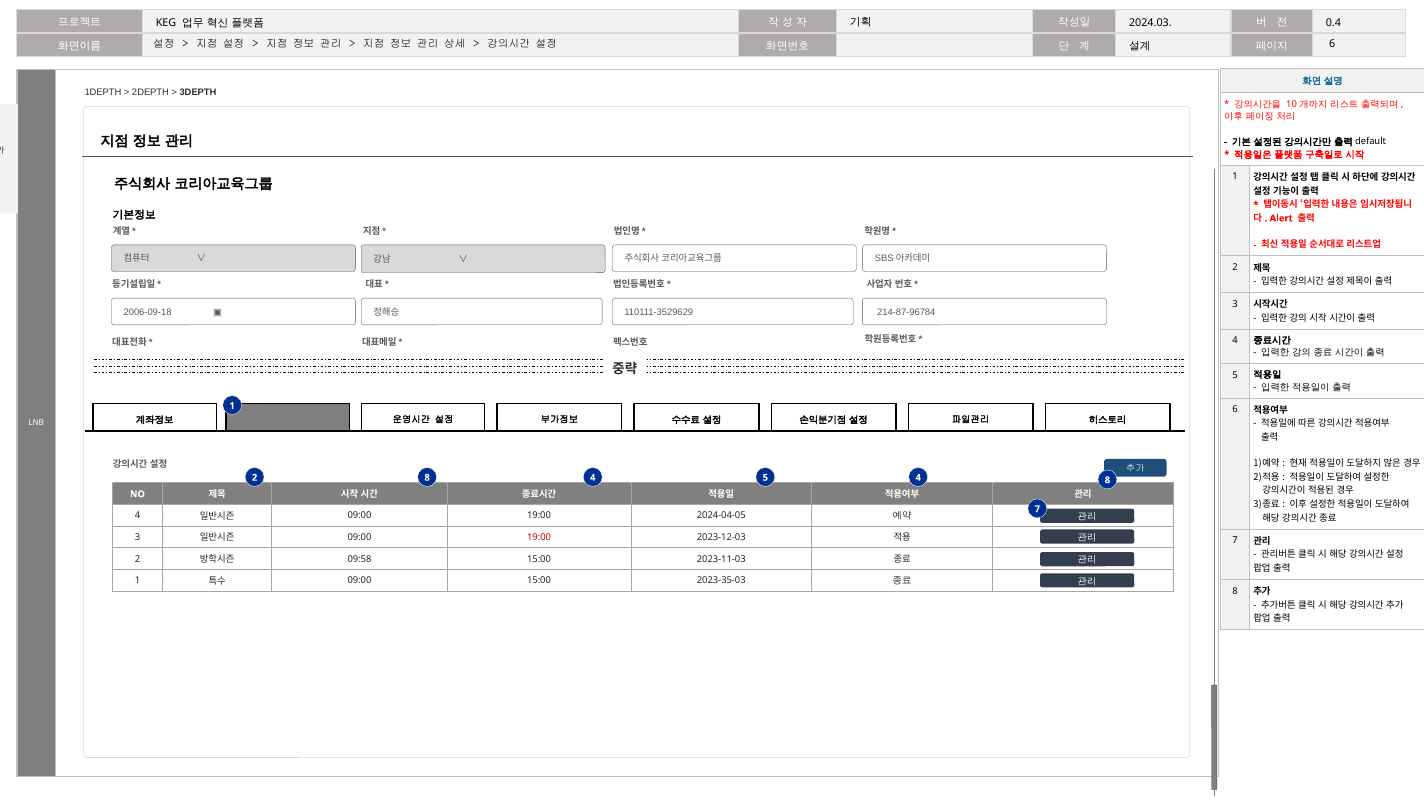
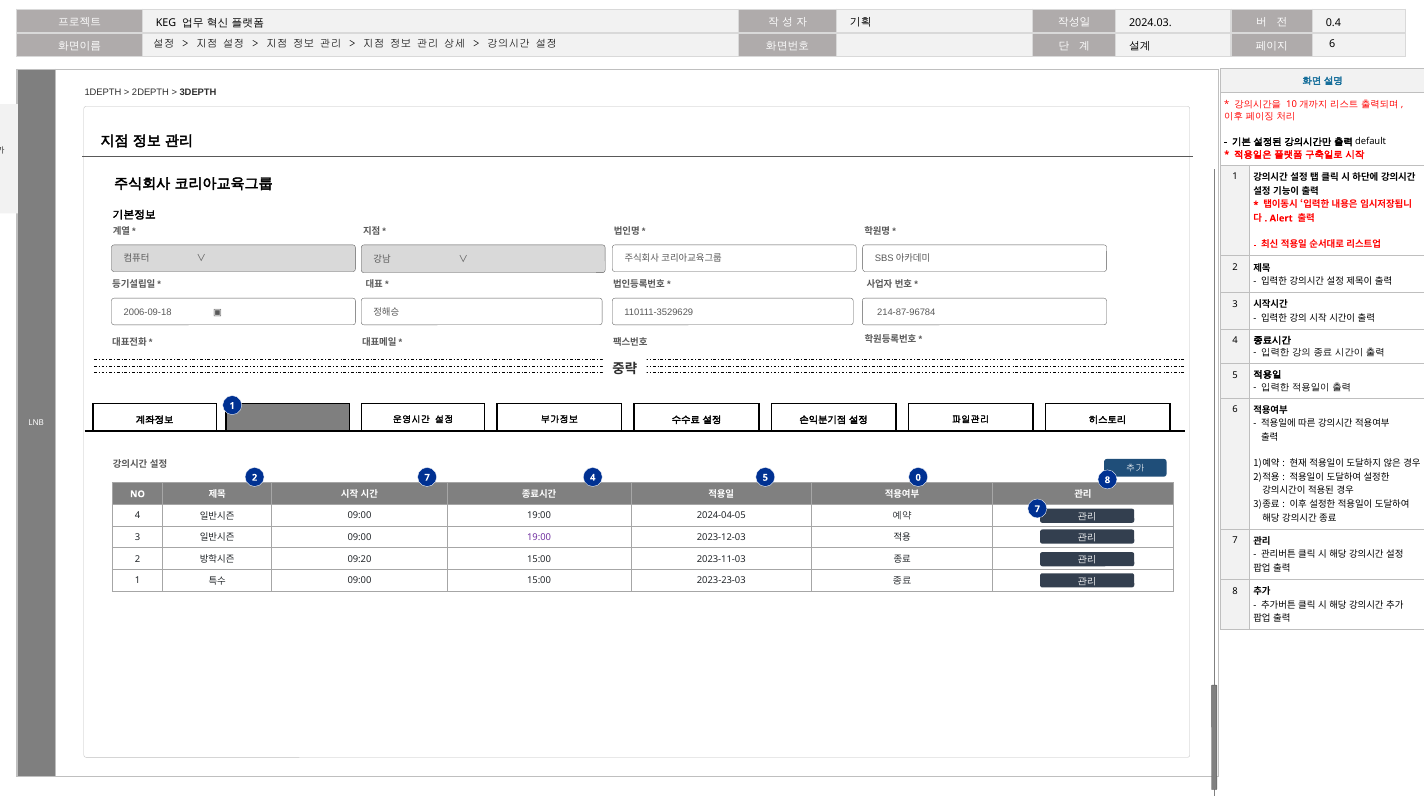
2 8: 8 -> 7
5 4: 4 -> 0
19:00 at (539, 537) colour: red -> purple
09:58: 09:58 -> 09:20
2023-35-03: 2023-35-03 -> 2023-23-03
